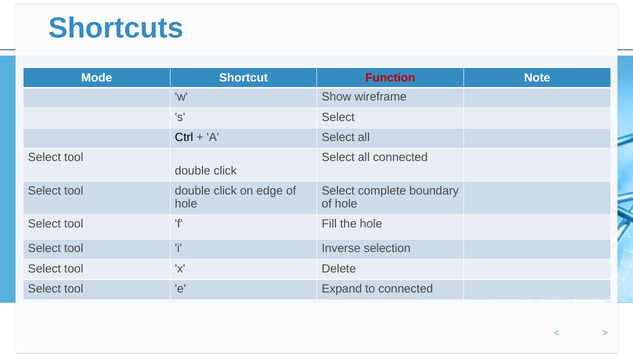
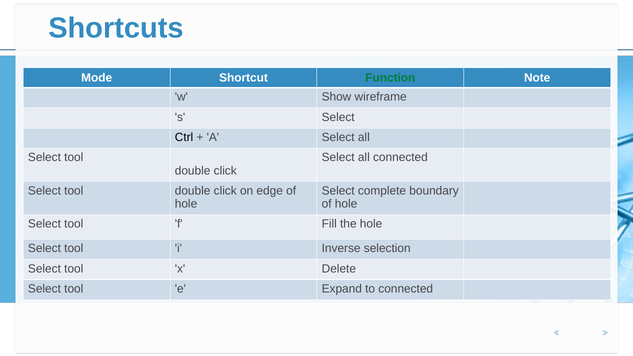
Function colour: red -> green
